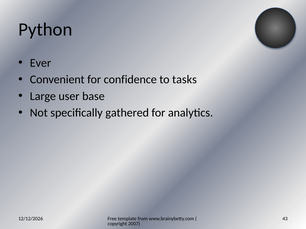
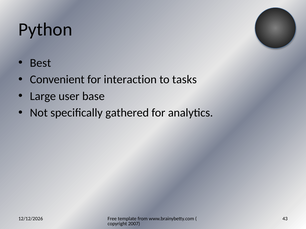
Ever: Ever -> Best
confidence: confidence -> interaction
